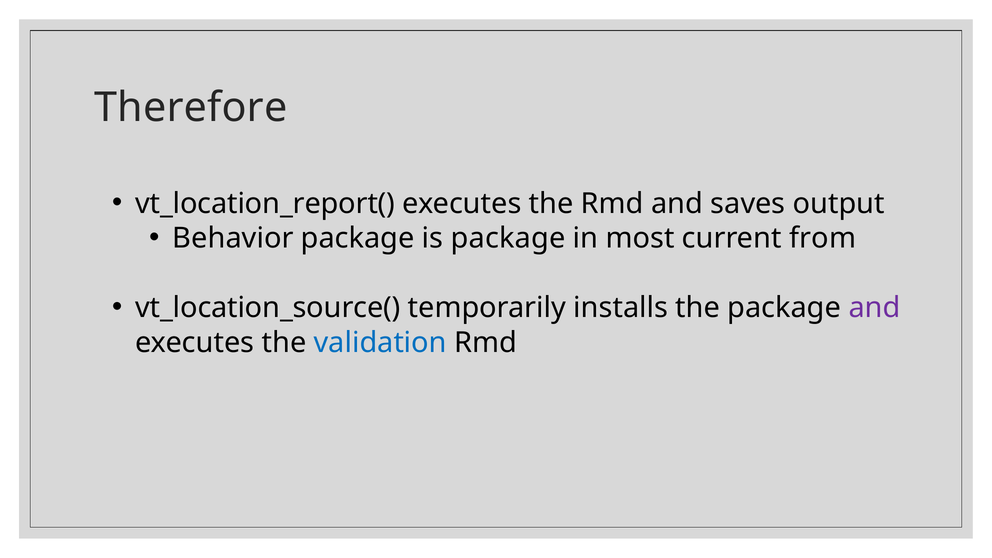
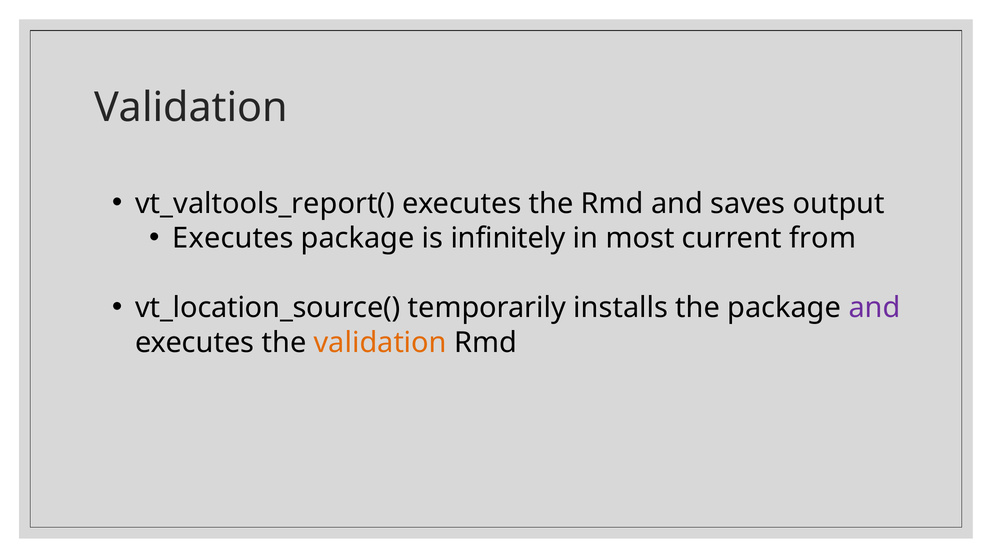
Therefore at (191, 108): Therefore -> Validation
vt_location_report(: vt_location_report( -> vt_valtools_report(
Behavior at (233, 238): Behavior -> Executes
is package: package -> infinitely
validation at (380, 342) colour: blue -> orange
